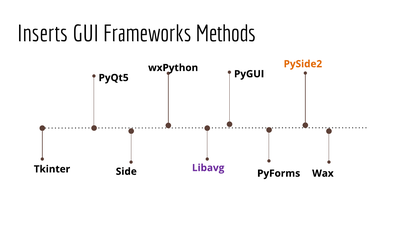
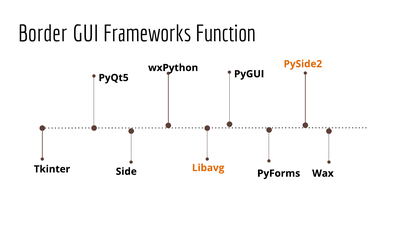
Inserts: Inserts -> Border
Methods: Methods -> Function
Libavg colour: purple -> orange
